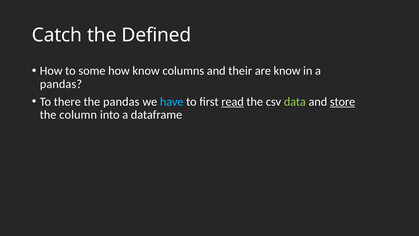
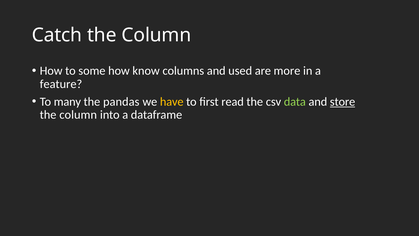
Defined at (156, 35): Defined -> Column
their: their -> used
are know: know -> more
pandas at (61, 84): pandas -> feature
there: there -> many
have colour: light blue -> yellow
read underline: present -> none
